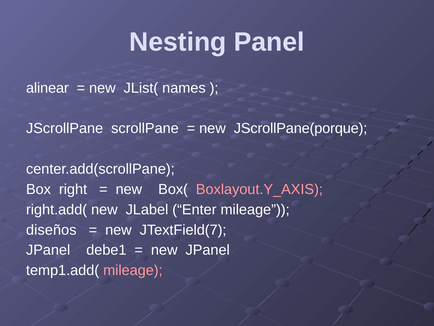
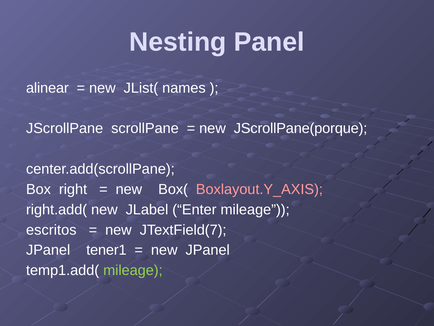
diseños: diseños -> escritos
debe1: debe1 -> tener1
mileage at (133, 270) colour: pink -> light green
